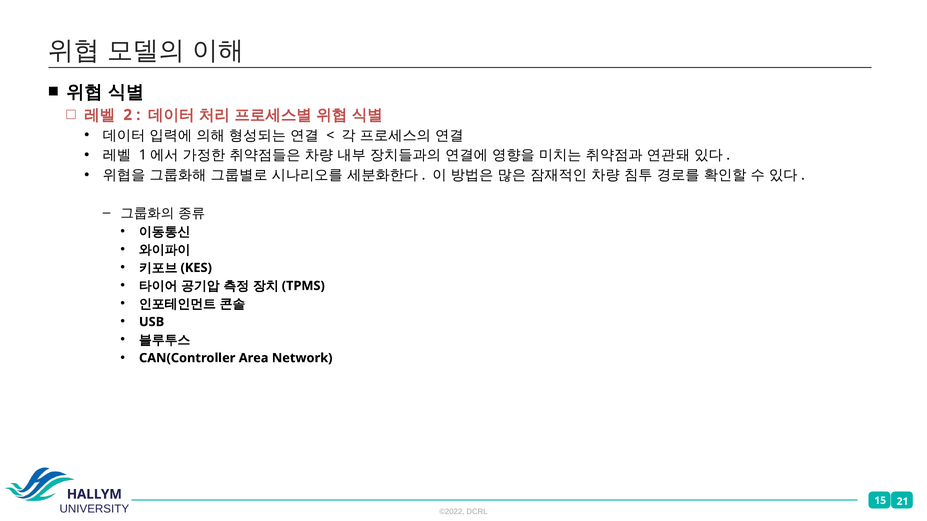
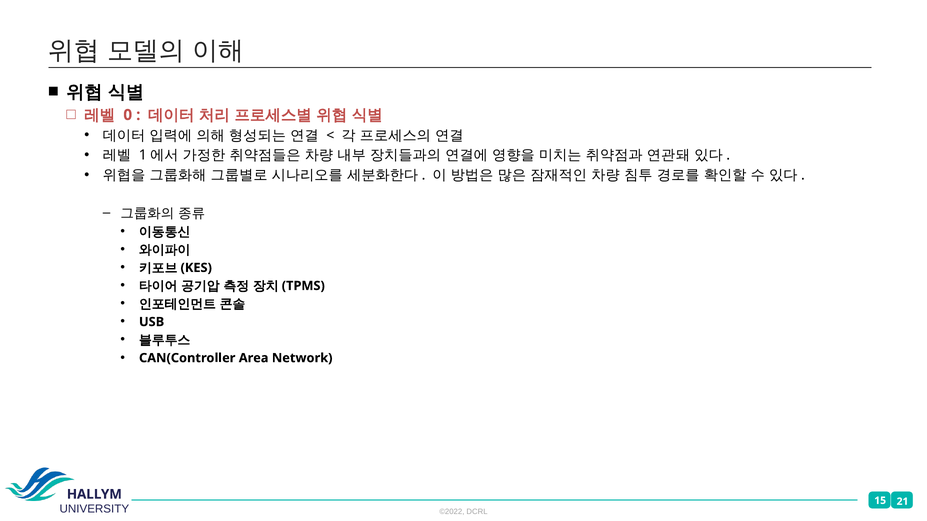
2: 2 -> 0
